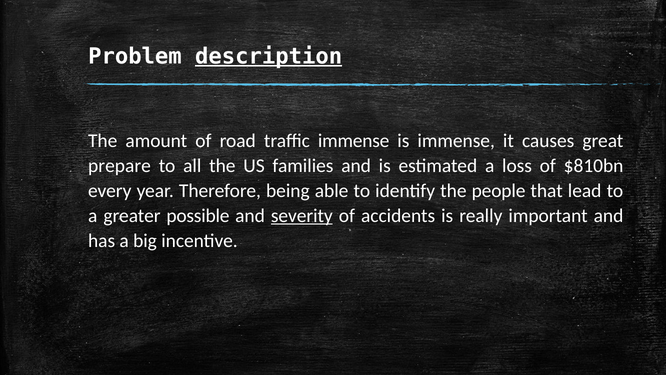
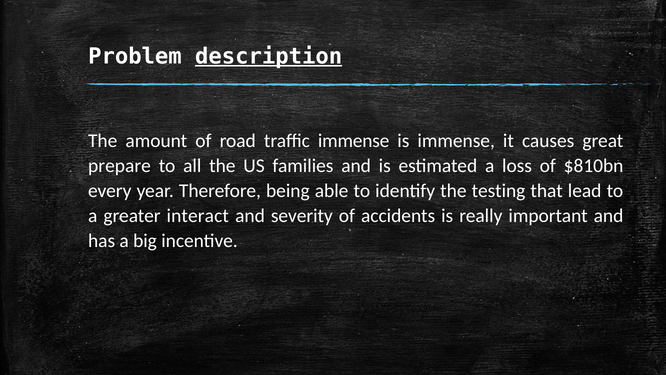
people: people -> testing
possible: possible -> interact
severity underline: present -> none
